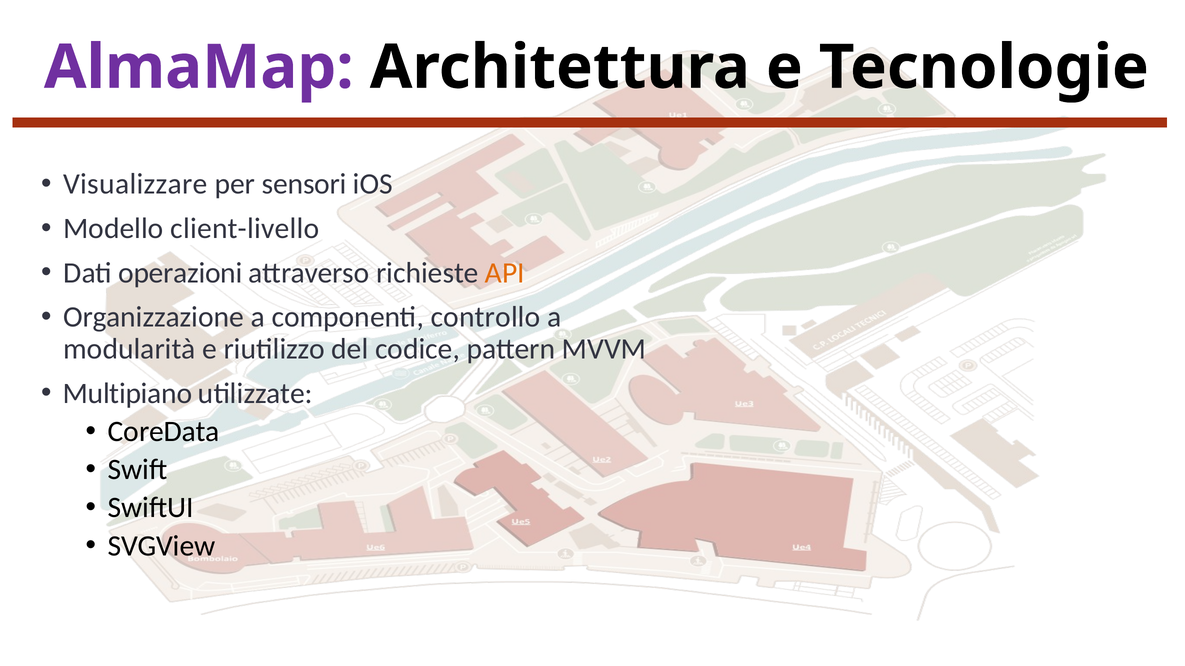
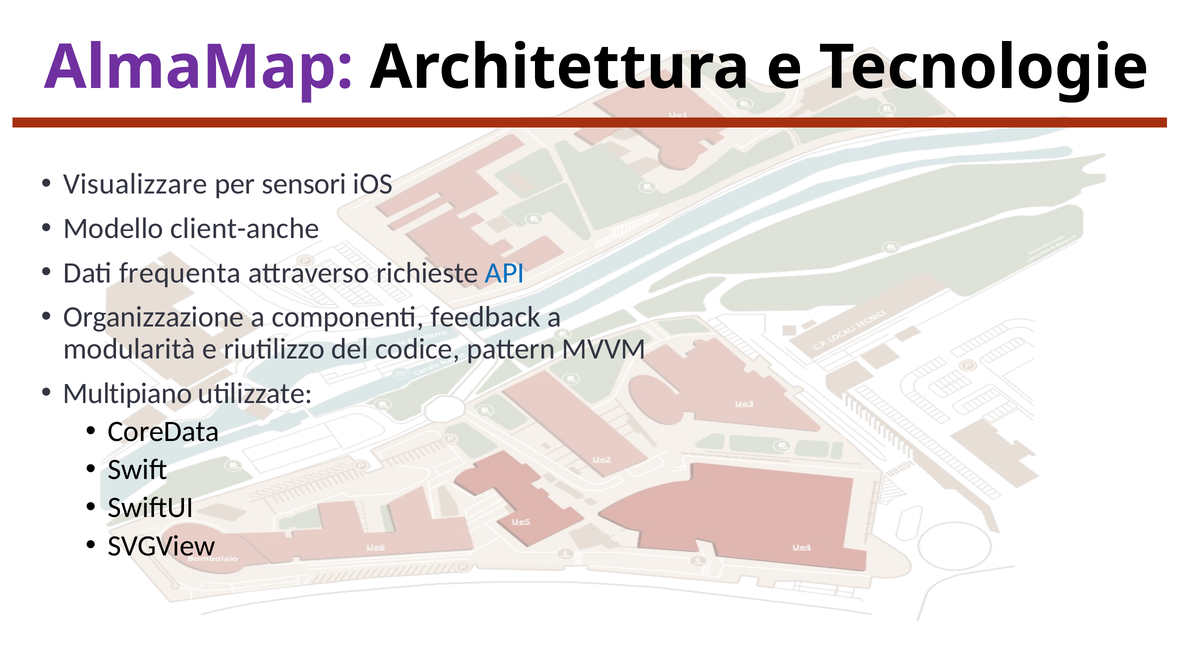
client-livello: client-livello -> client-anche
operazioni: operazioni -> frequenta
API colour: orange -> blue
controllo: controllo -> feedback
